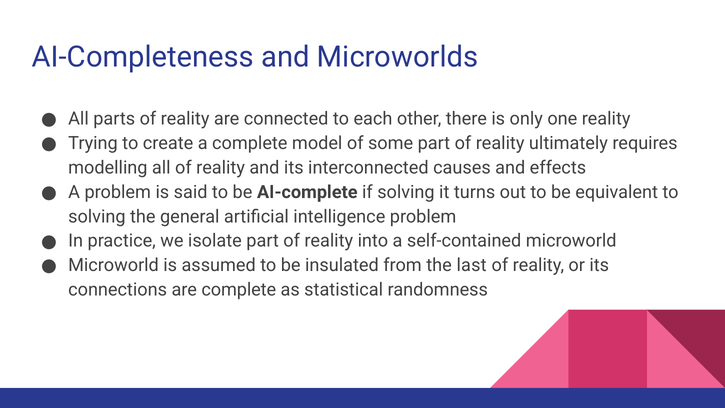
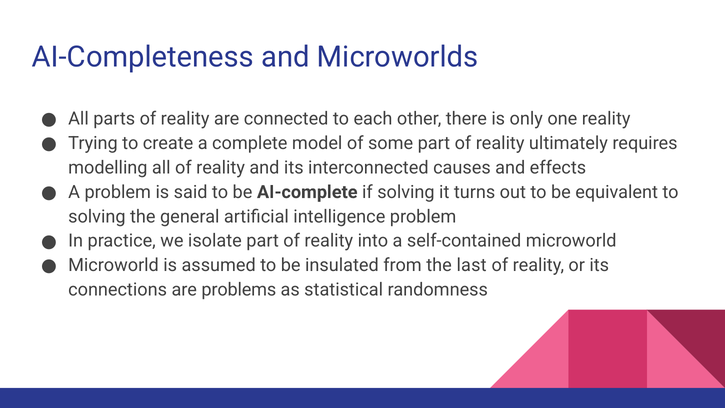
are complete: complete -> problems
